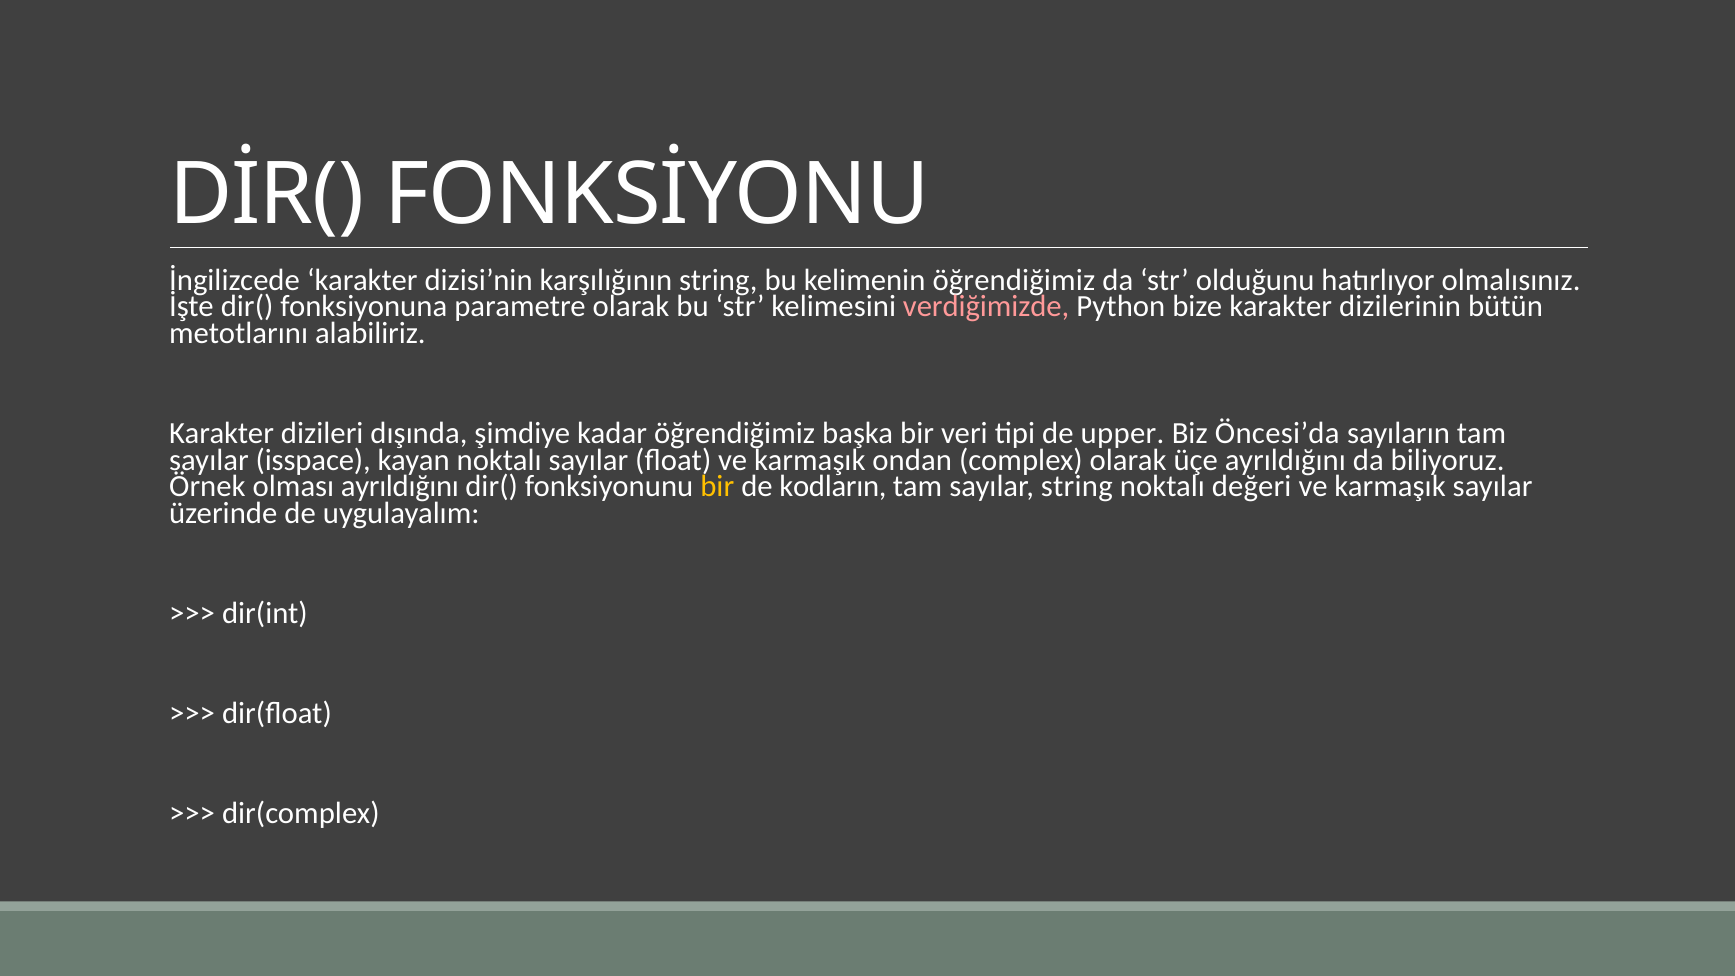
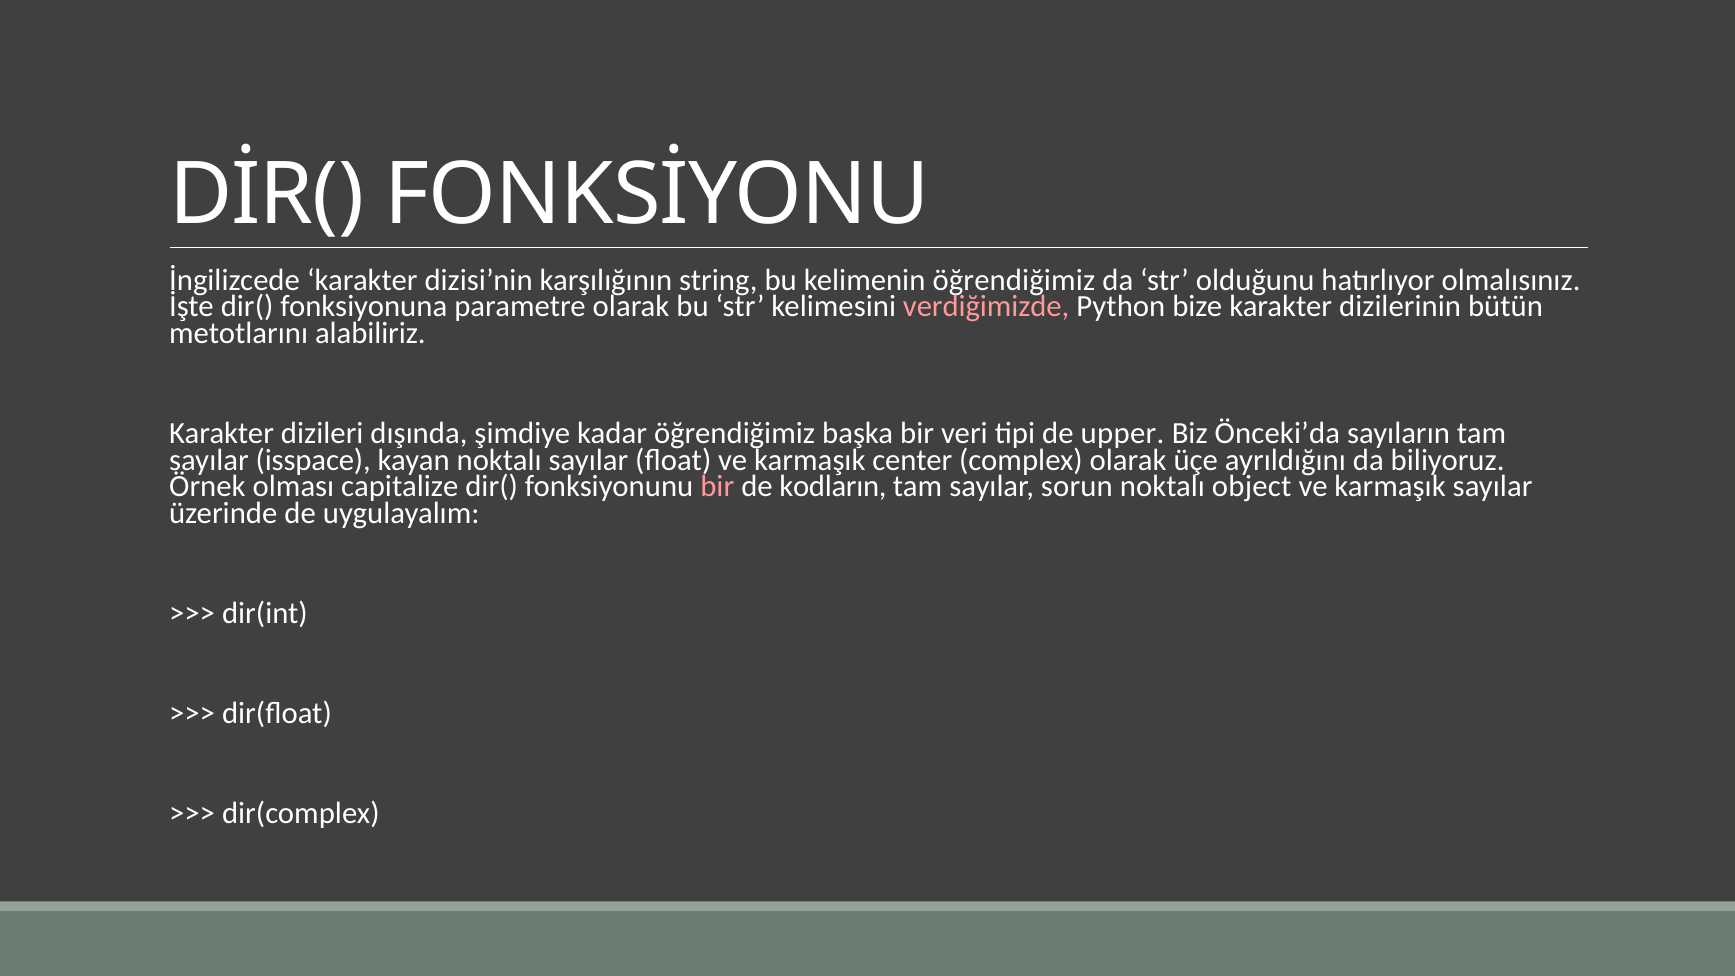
Öncesi’da: Öncesi’da -> Önceki’da
ondan: ondan -> center
olması ayrıldığını: ayrıldığını -> capitalize
bir at (717, 487) colour: yellow -> pink
sayılar string: string -> sorun
değeri: değeri -> object
